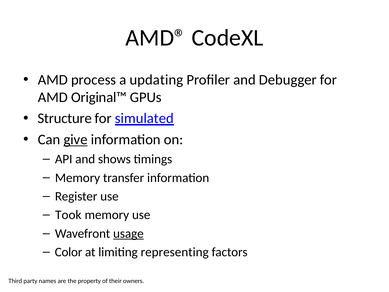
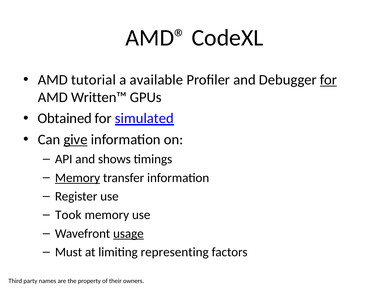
process: process -> tutorial
updating: updating -> available
for at (328, 80) underline: none -> present
Original™: Original™ -> Written™
Structure: Structure -> Obtained
Memory at (78, 178) underline: none -> present
Color: Color -> Must
